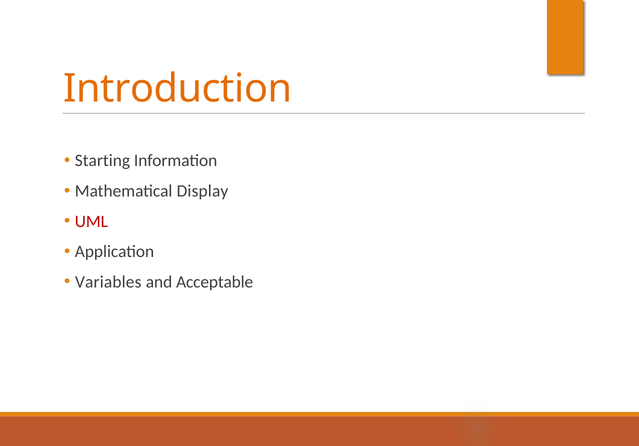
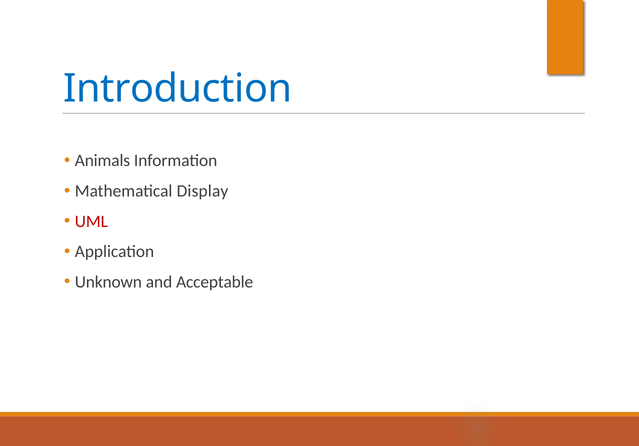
Introduction colour: orange -> blue
Starting: Starting -> Animals
Variables: Variables -> Unknown
